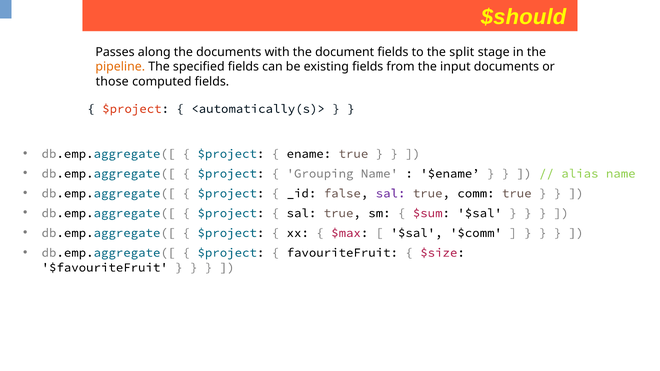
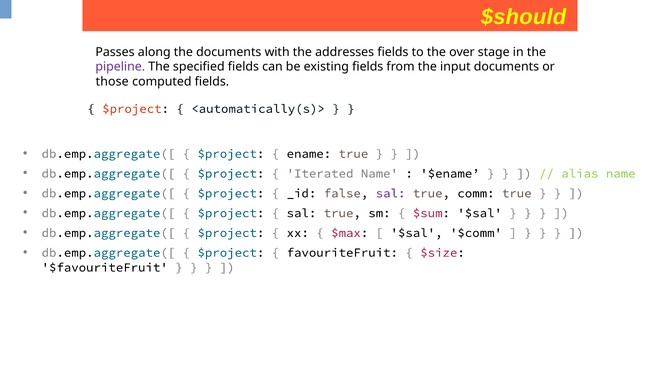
document: document -> addresses
split: split -> over
pipeline colour: orange -> purple
Grouping: Grouping -> Iterated
